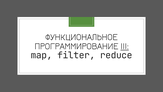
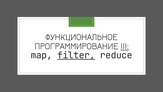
filter underline: none -> present
